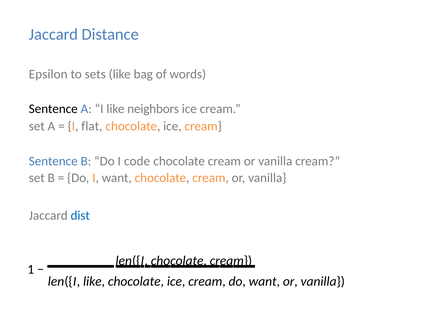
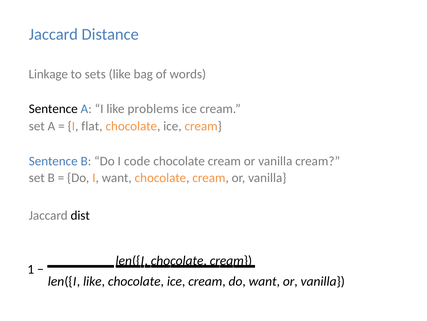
Epsilon: Epsilon -> Linkage
neighbors: neighbors -> problems
dist colour: blue -> black
